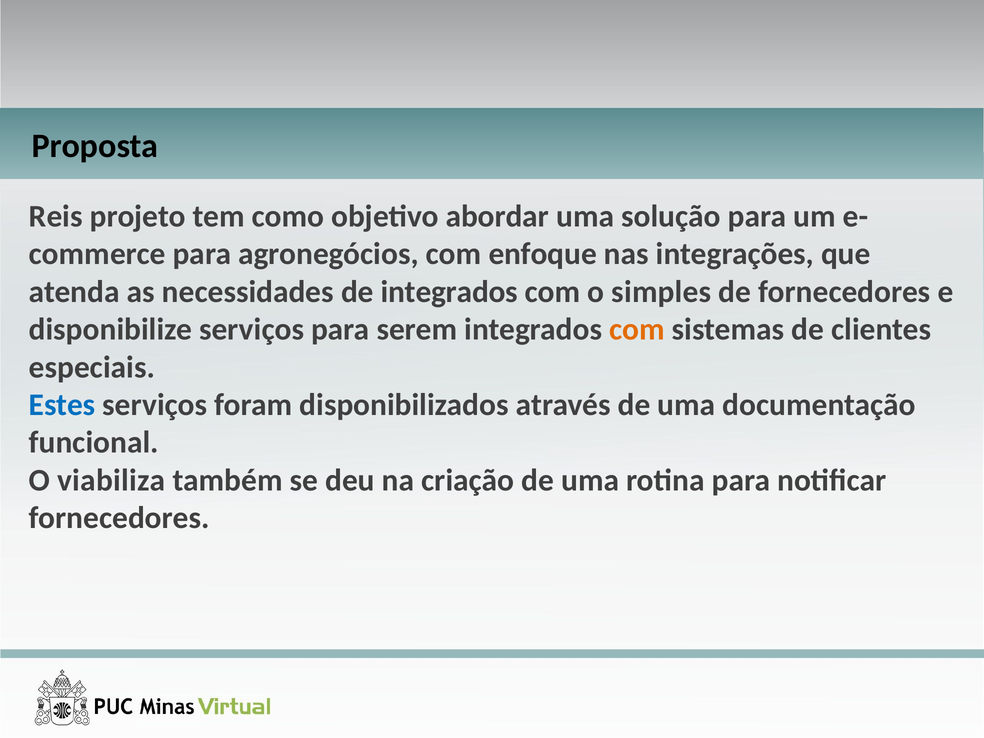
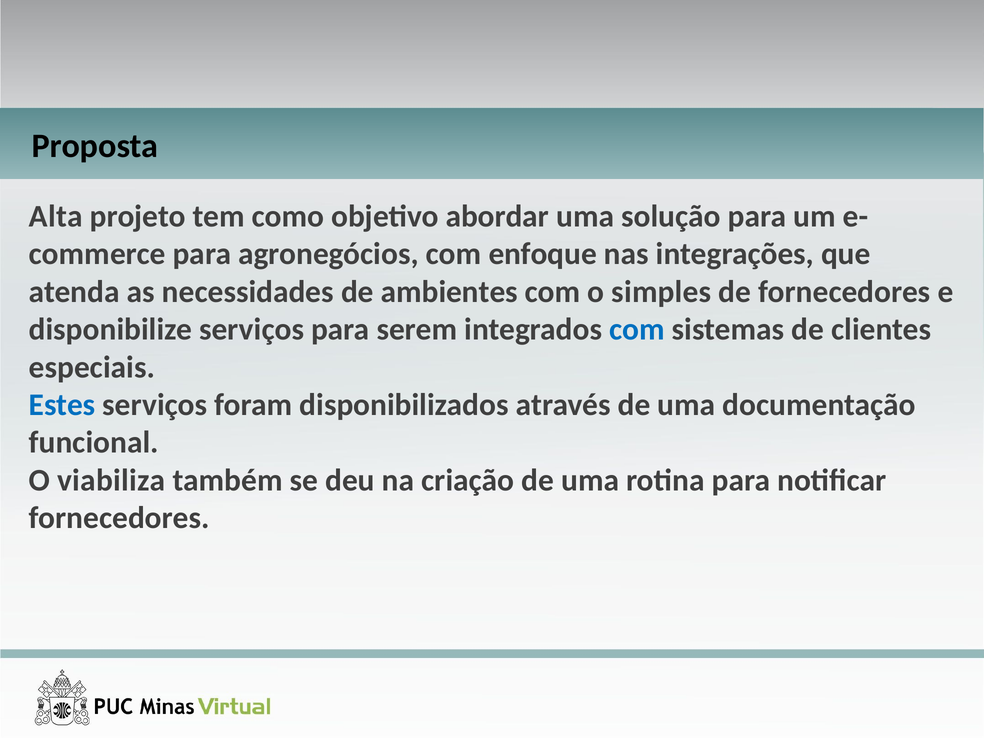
Reis: Reis -> Alta
de integrados: integrados -> ambientes
com at (637, 329) colour: orange -> blue
